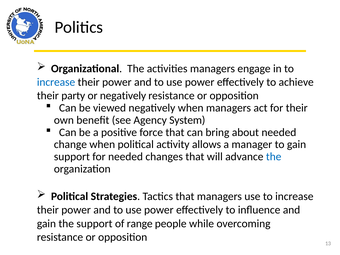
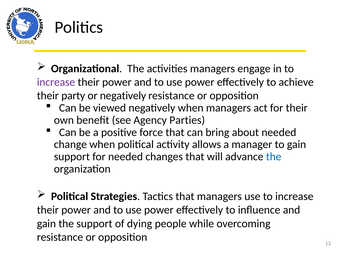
increase at (56, 82) colour: blue -> purple
System: System -> Parties
range: range -> dying
